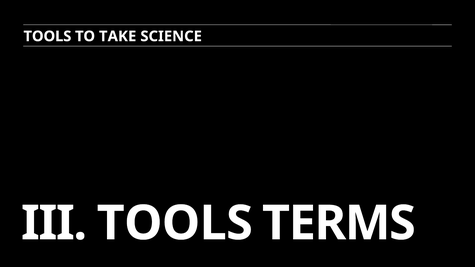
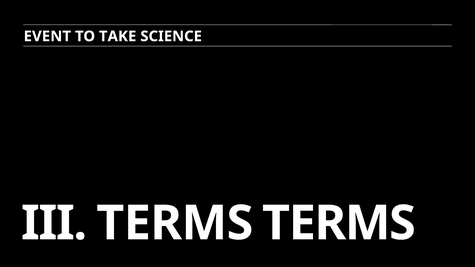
TOOLS at (47, 36): TOOLS -> EVENT
III TOOLS: TOOLS -> TERMS
